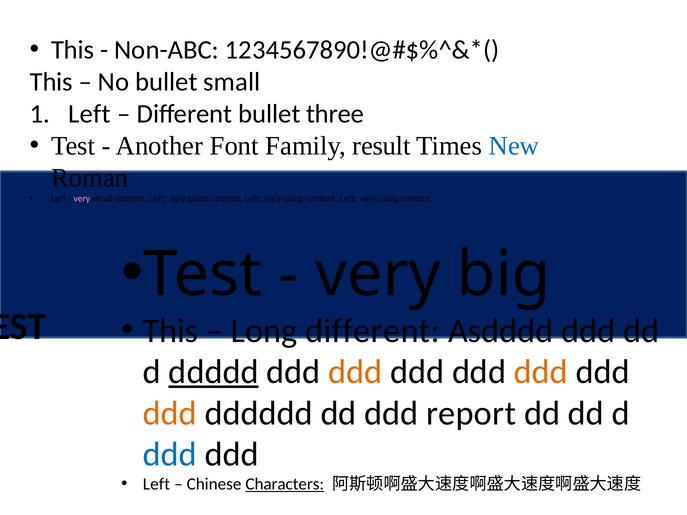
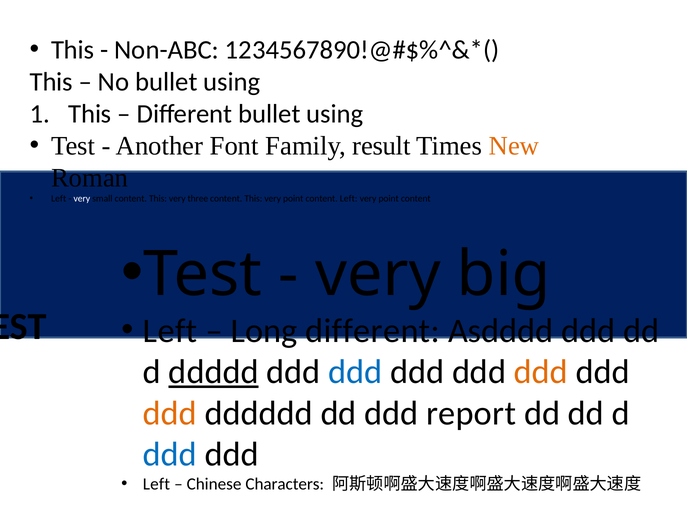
No bullet small: small -> using
Left at (90, 114): Left -> This
Different bullet three: three -> using
New colour: blue -> orange
very at (82, 199) colour: pink -> white
small content Left: Left -> This
point: point -> three
Left at (253, 199): Left -> This
using at (293, 199): using -> point
using at (389, 199): using -> point
This at (170, 331): This -> Left
ddd at (355, 372) colour: orange -> blue
Characters underline: present -> none
